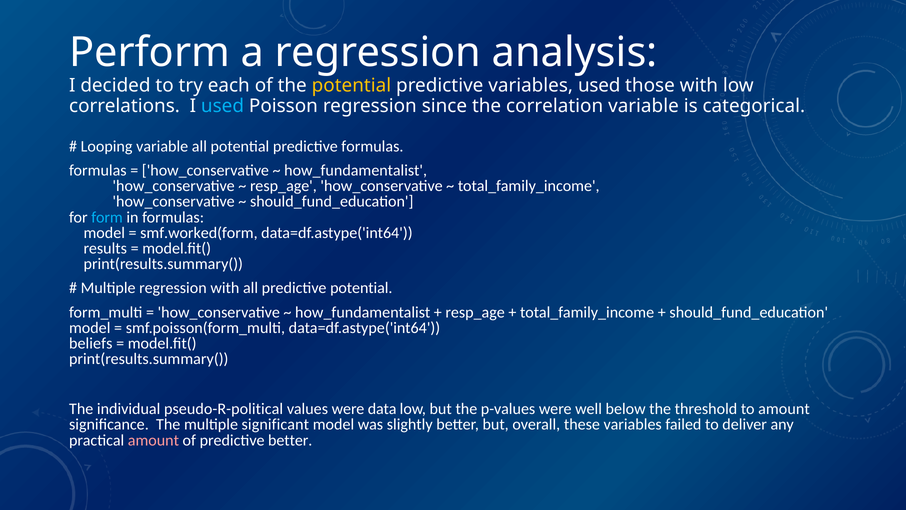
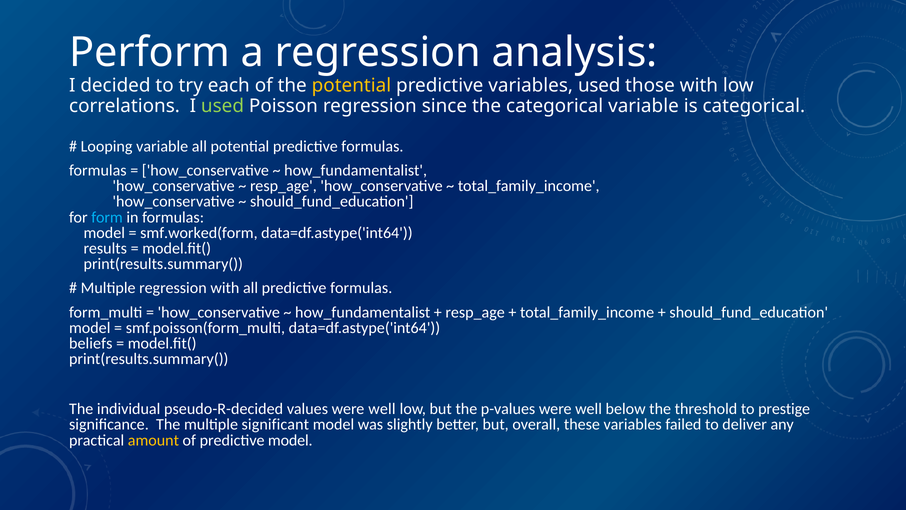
used at (222, 106) colour: light blue -> light green
the correlation: correlation -> categorical
all predictive potential: potential -> formulas
pseudo-R-political: pseudo-R-political -> pseudo-R-decided
values were data: data -> well
to amount: amount -> prestige
amount at (153, 440) colour: pink -> yellow
predictive better: better -> model
